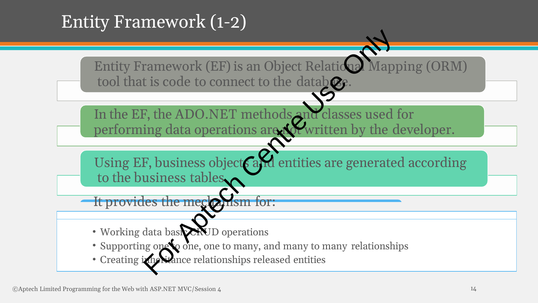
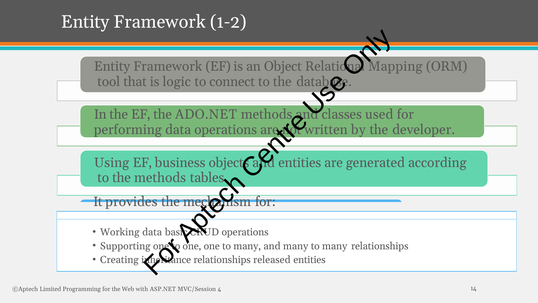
code: code -> logic
the business: business -> methods
